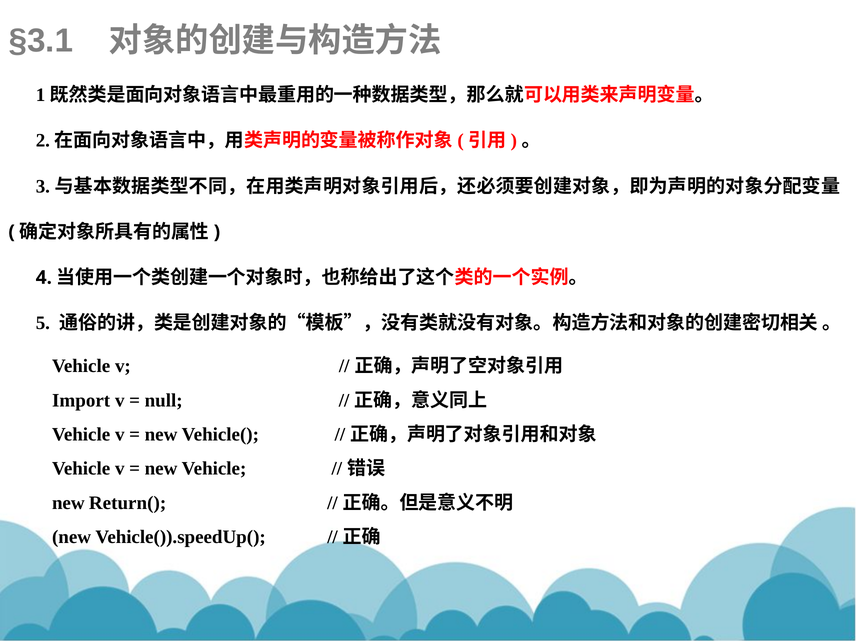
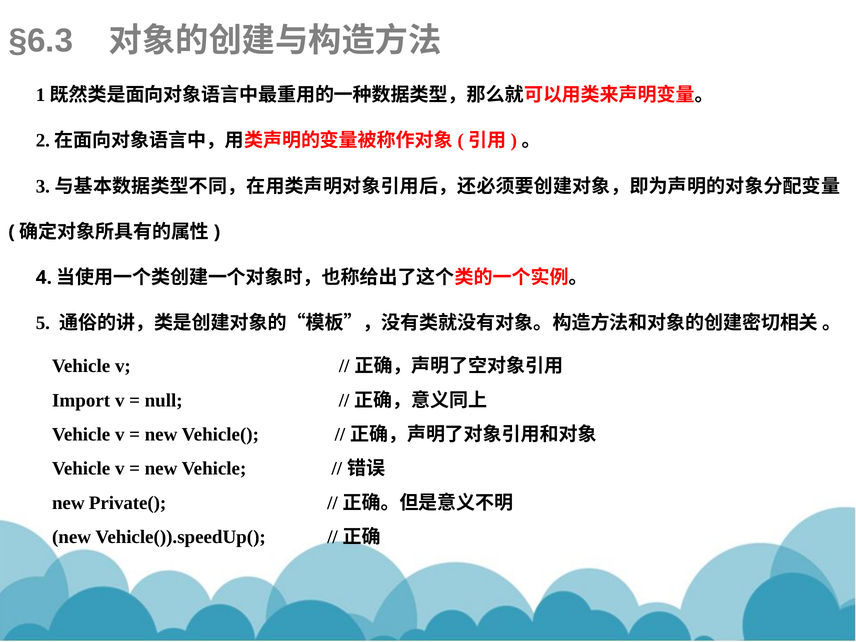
§3.1: §3.1 -> §6.3
Return(: Return( -> Private(
